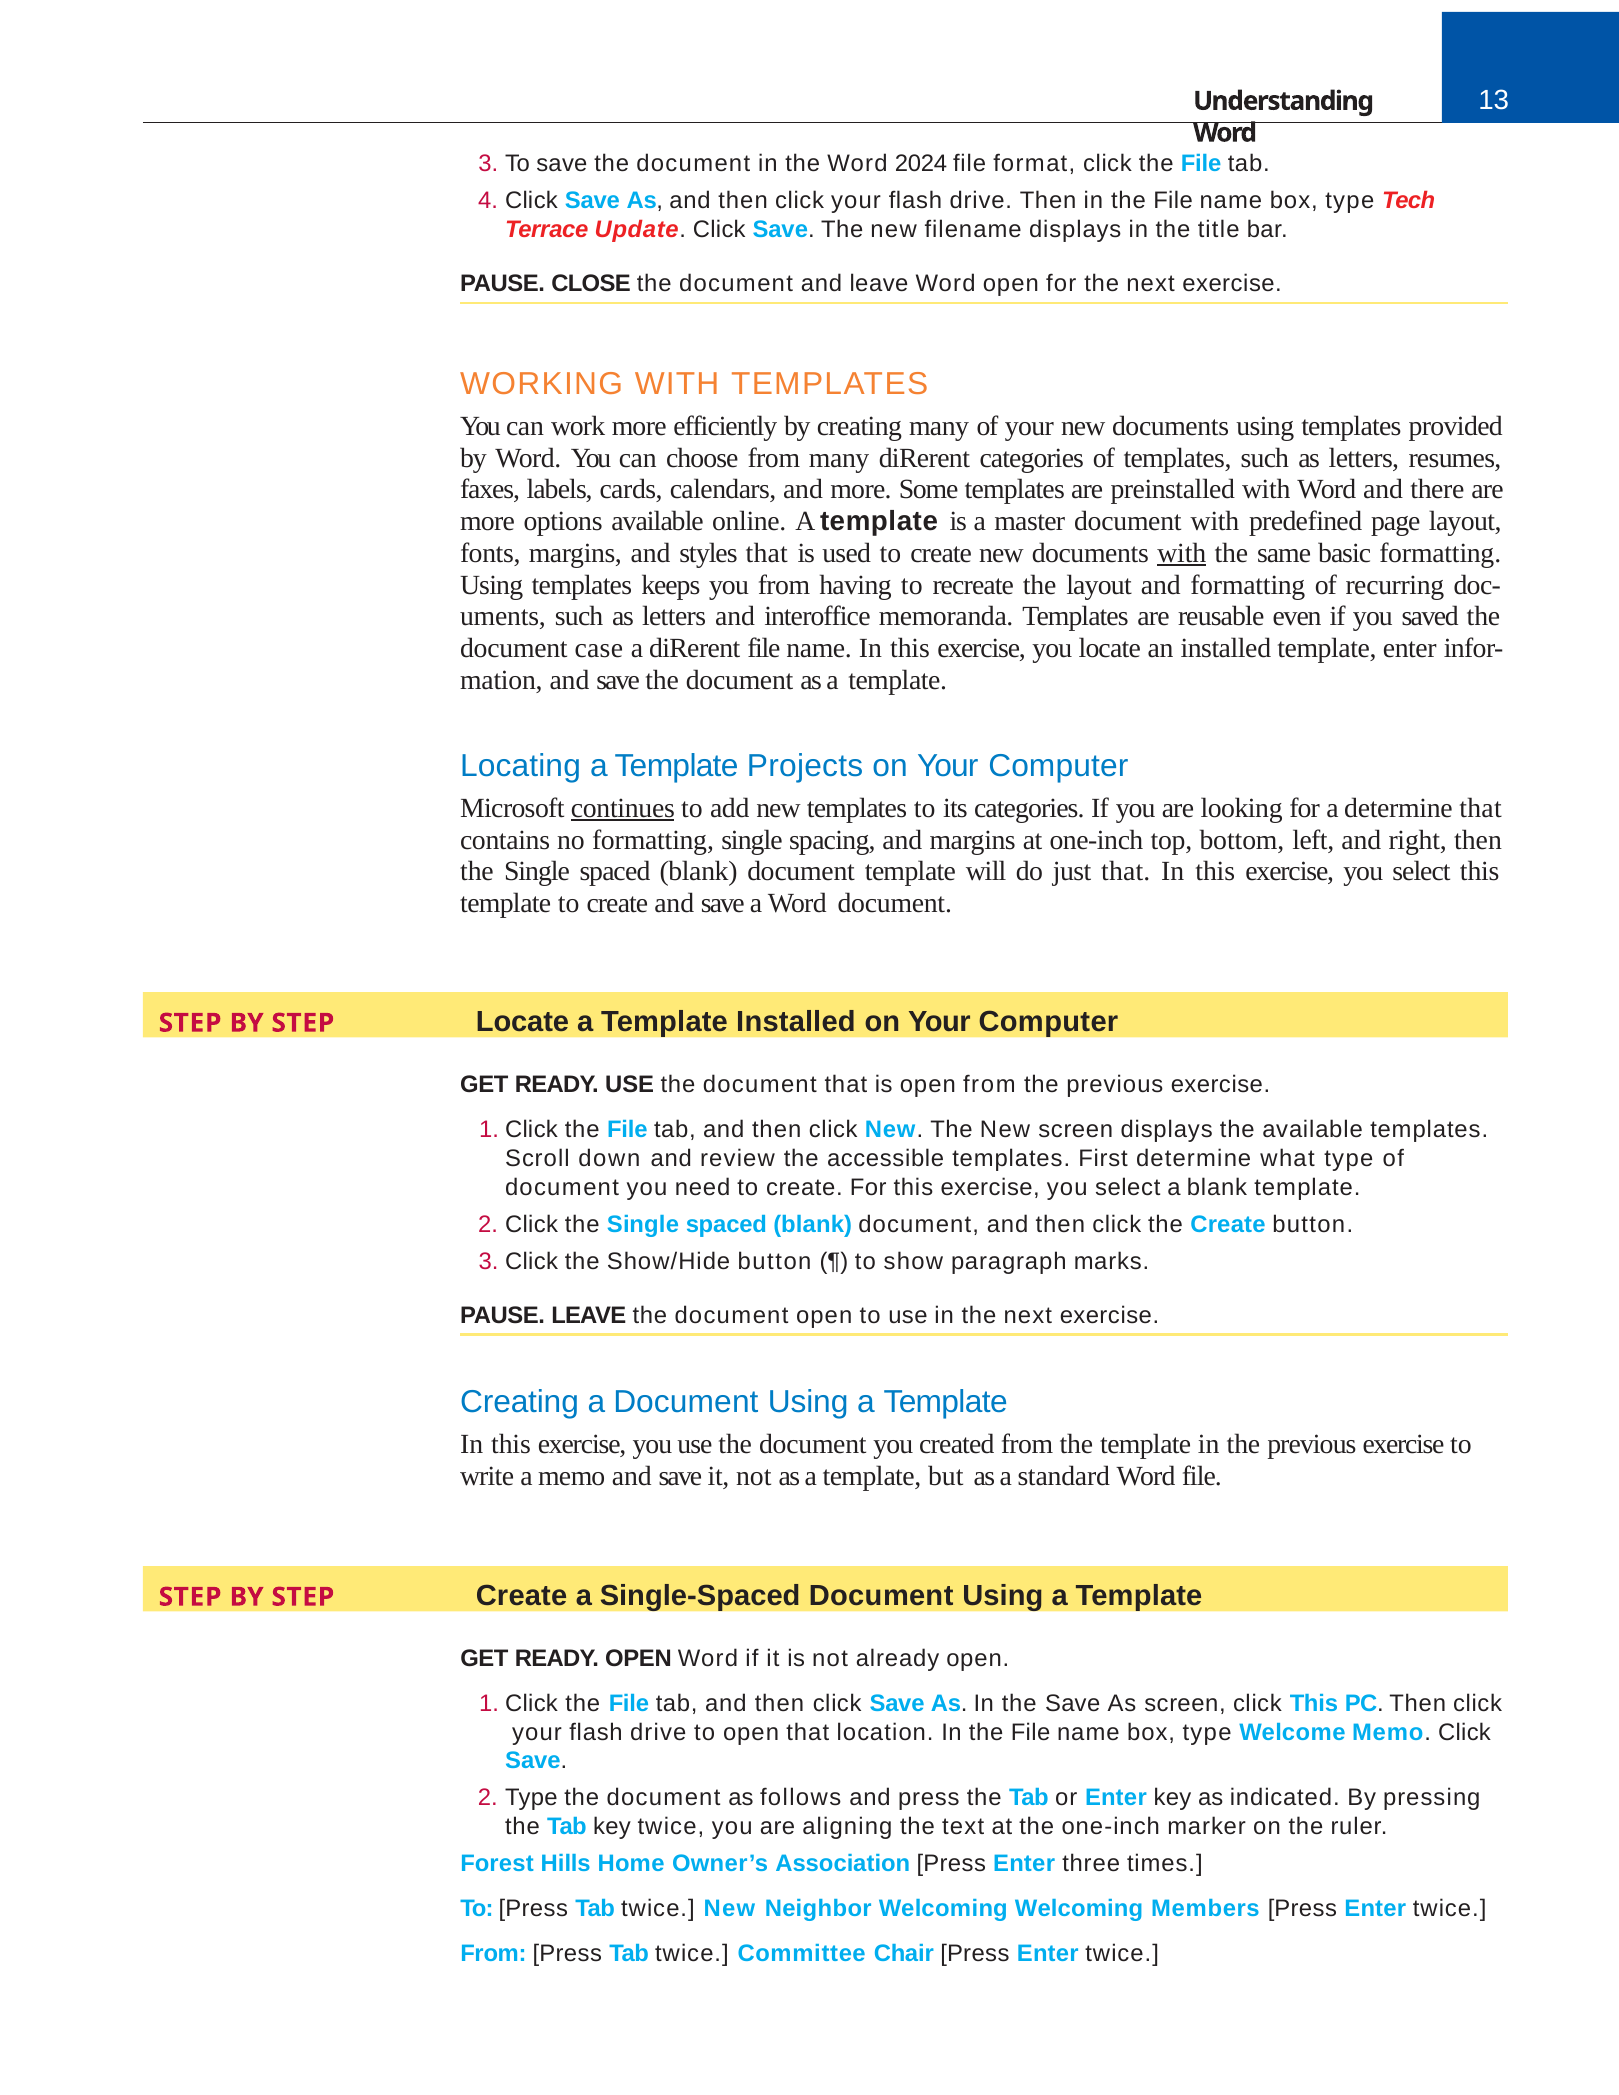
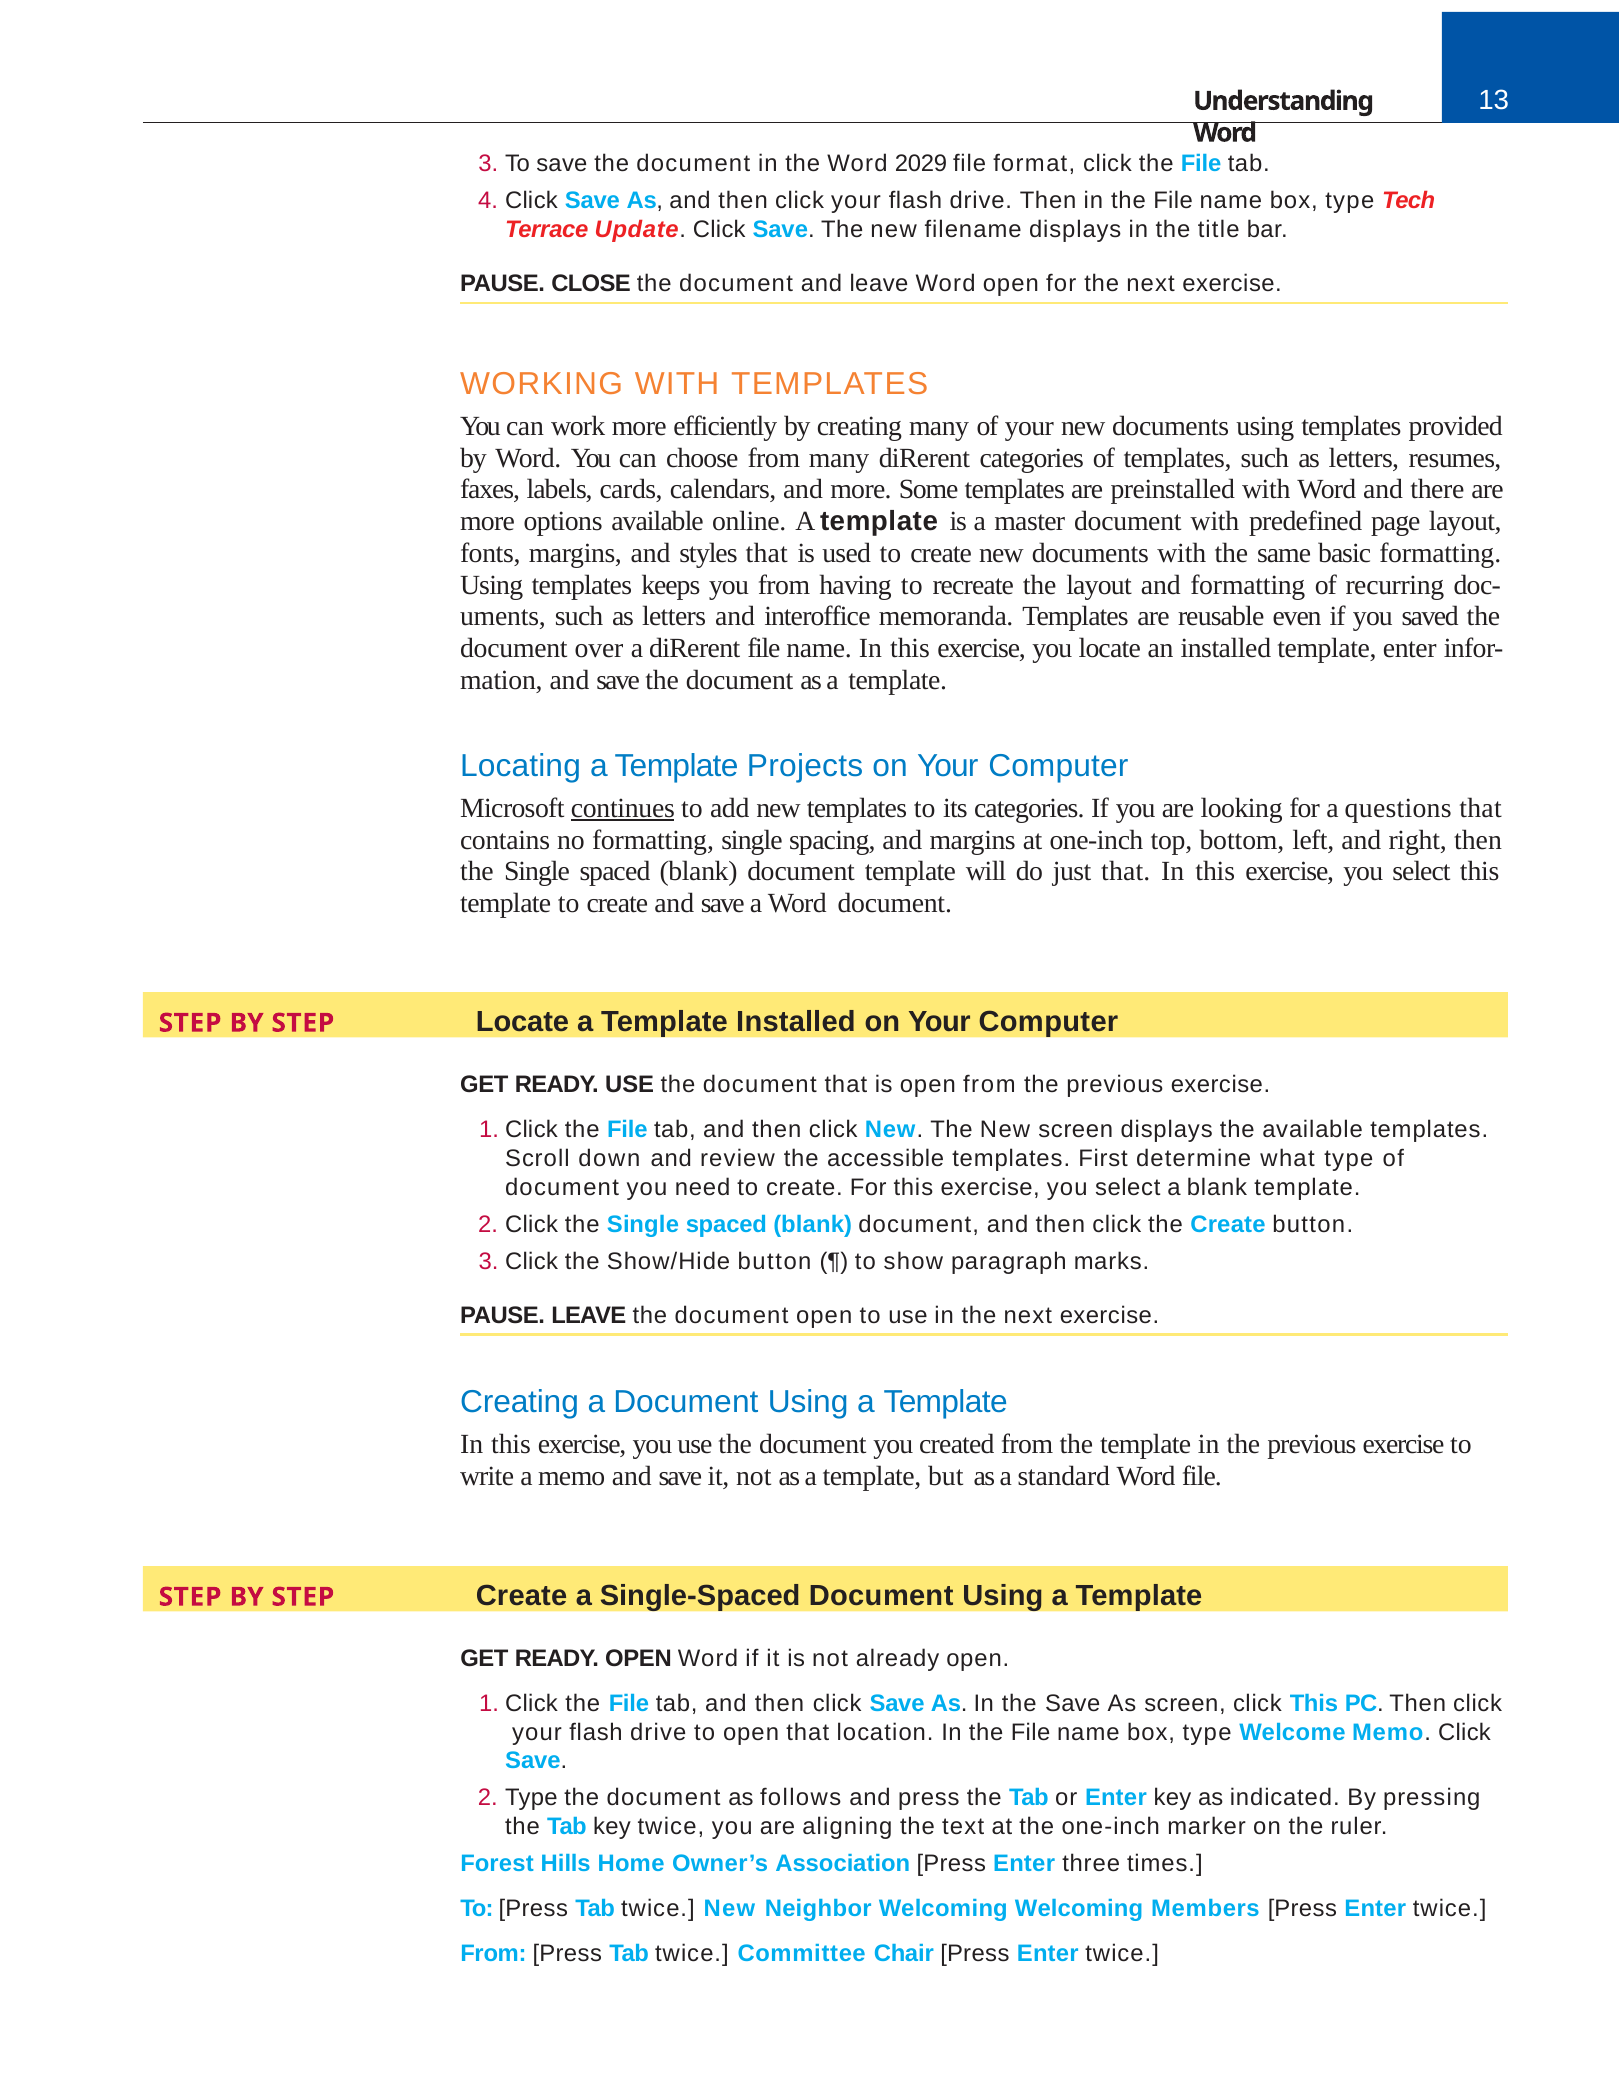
2024: 2024 -> 2029
with at (1182, 553) underline: present -> none
case: case -> over
a determine: determine -> questions
